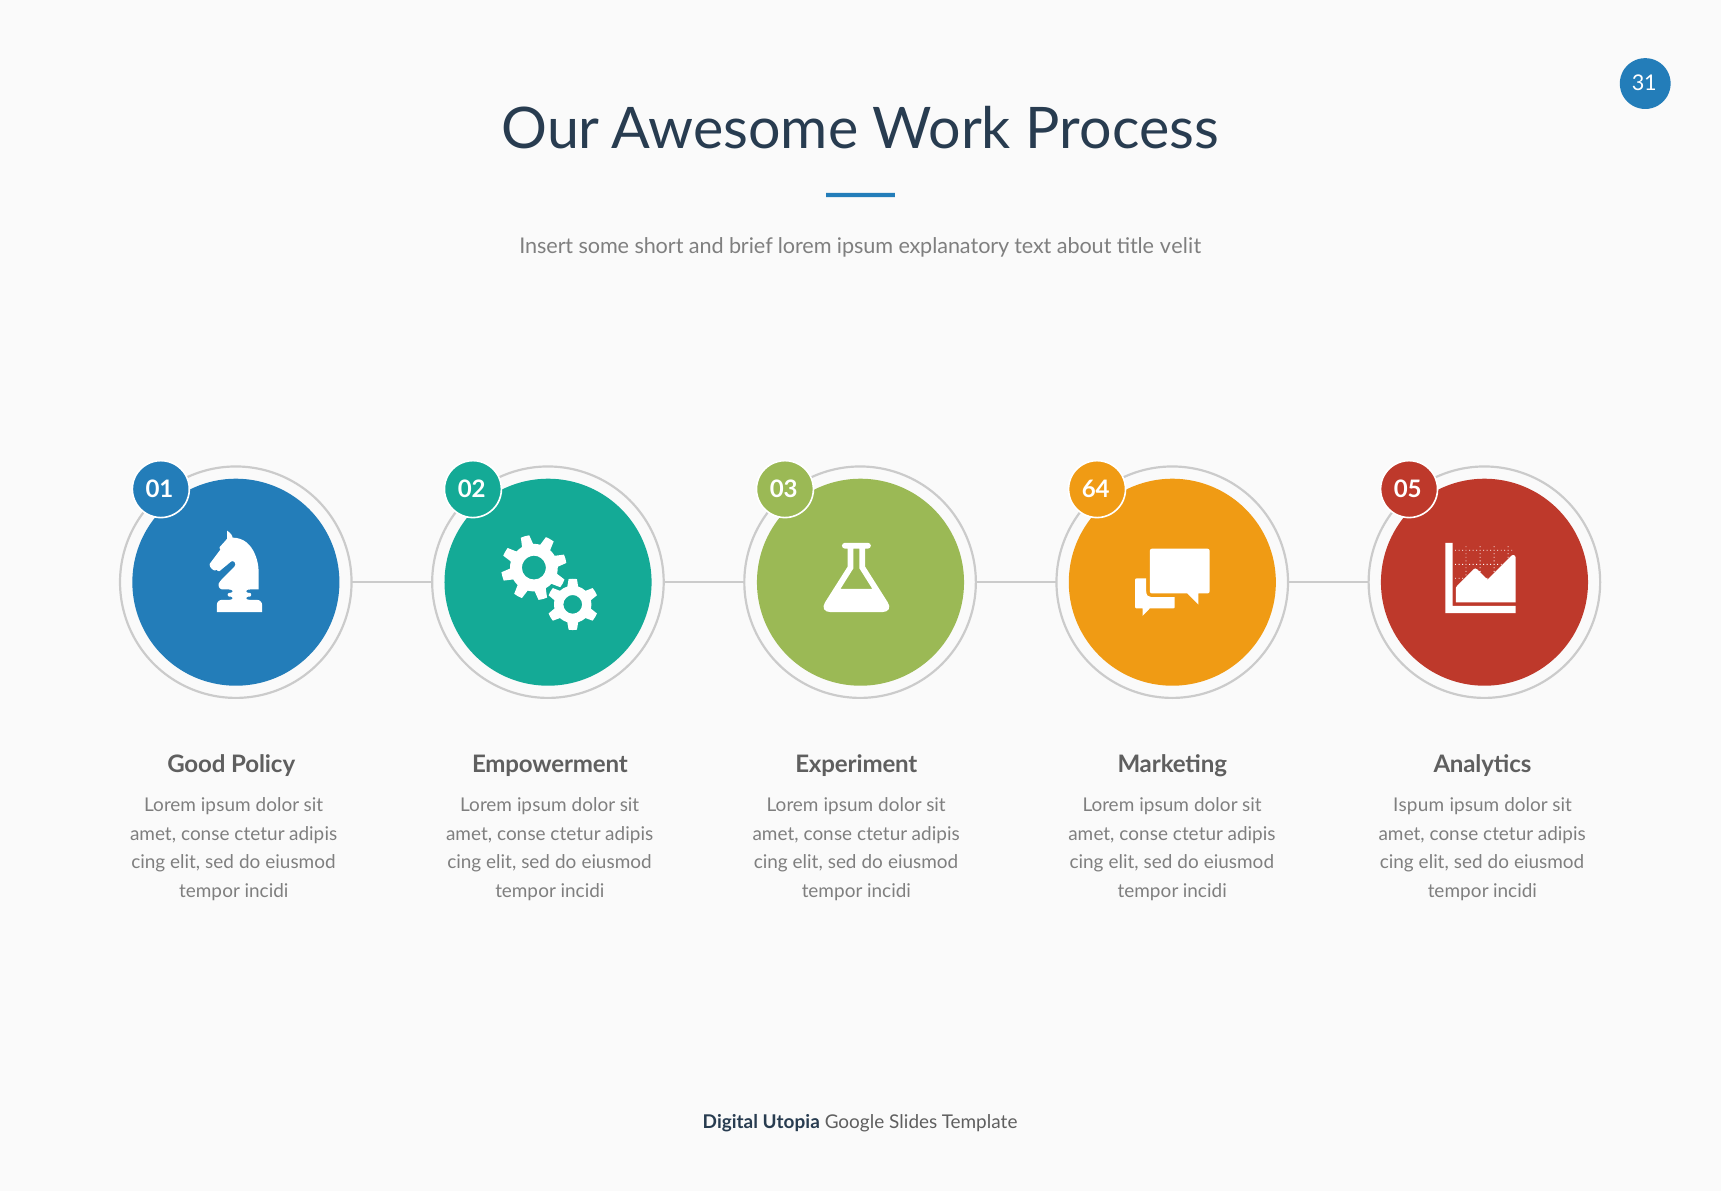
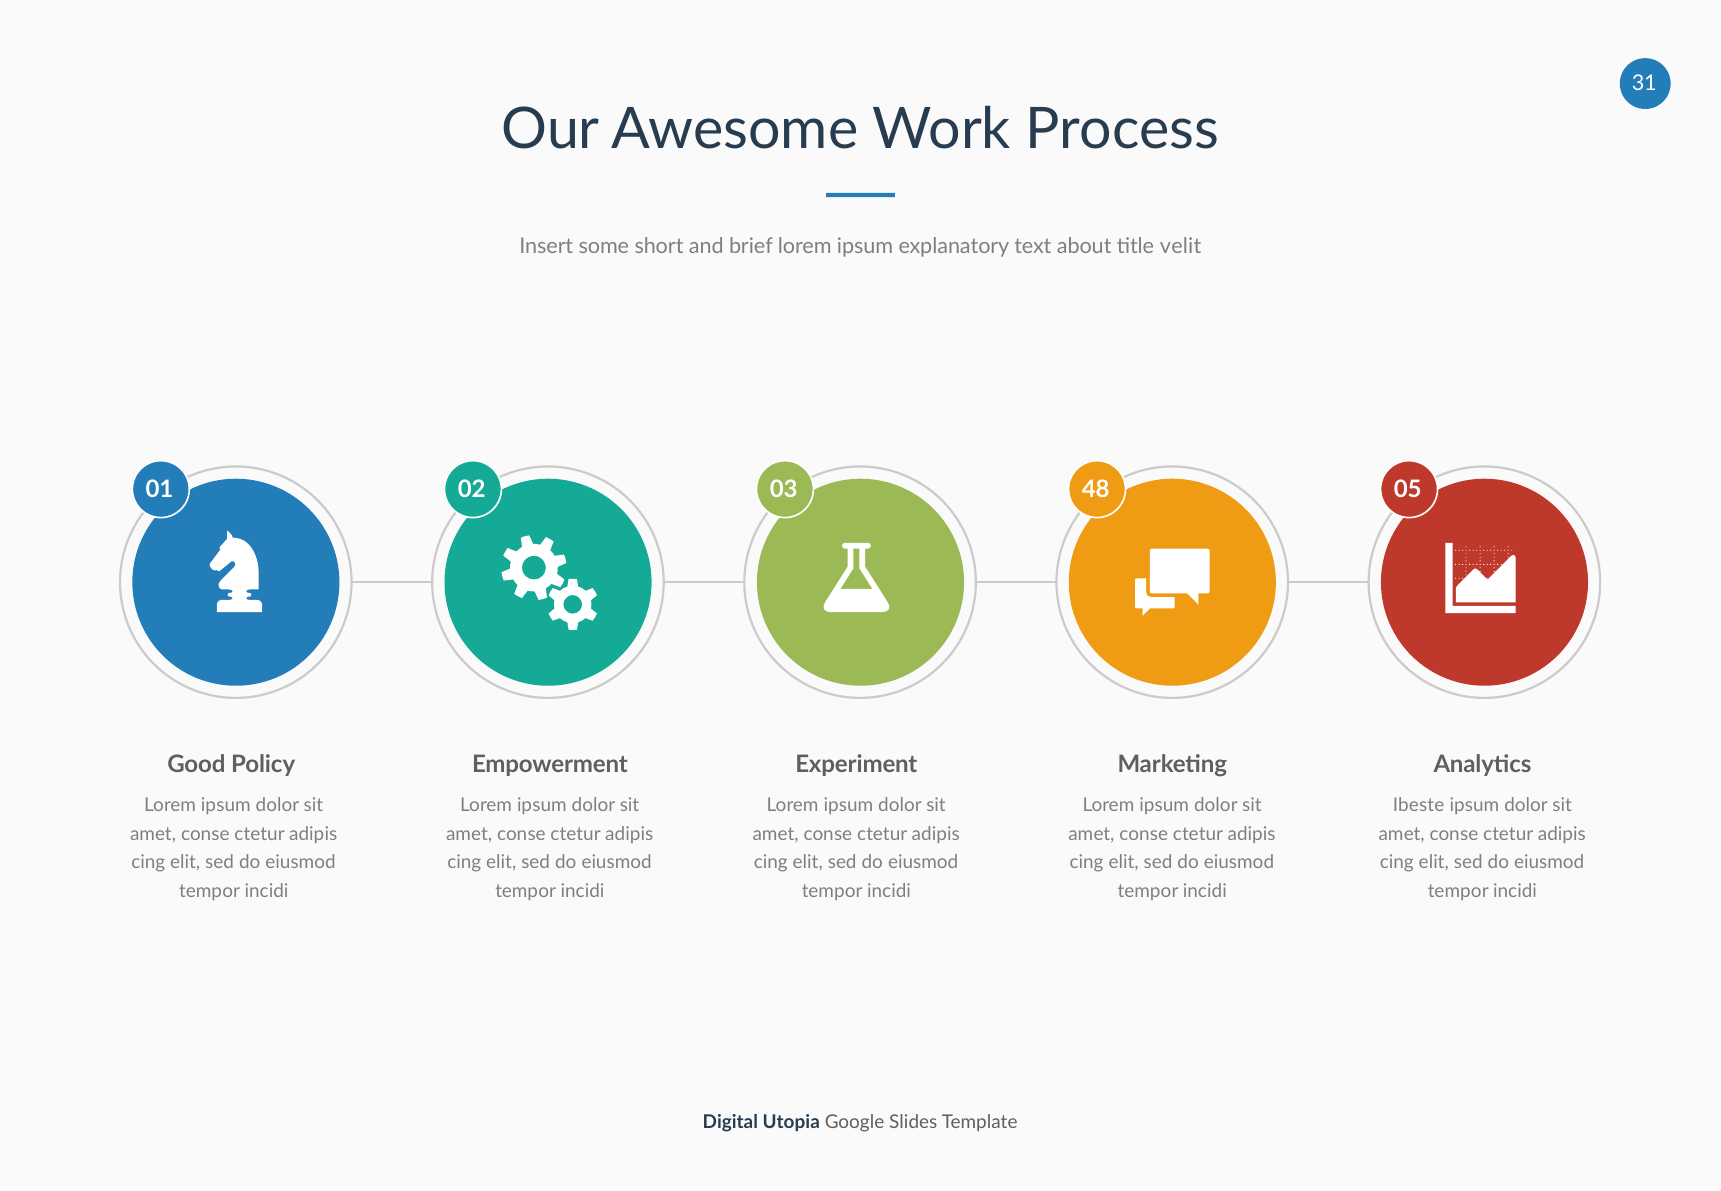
64: 64 -> 48
Ispum: Ispum -> Ibeste
